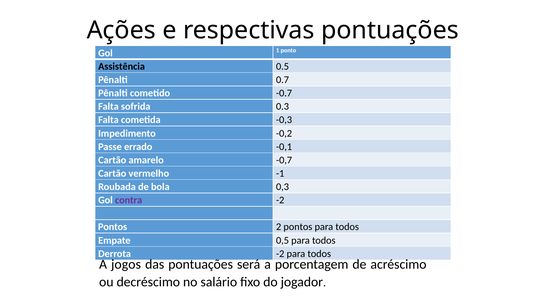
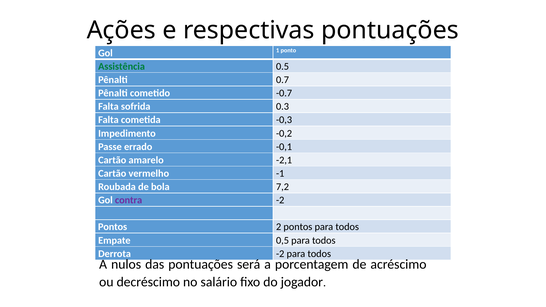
Assistência colour: black -> green
-0,7: -0,7 -> -2,1
0,3: 0,3 -> 7,2
jogos: jogos -> nulos
